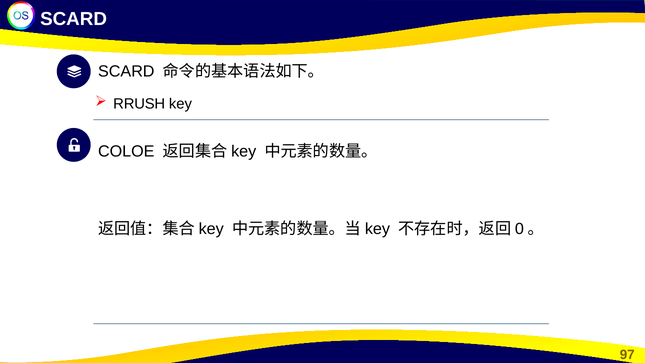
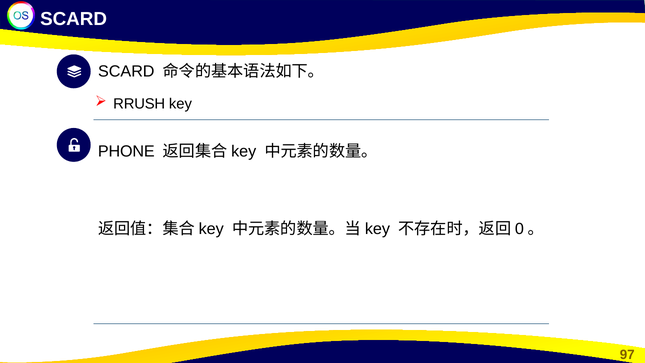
COLOE: COLOE -> PHONE
